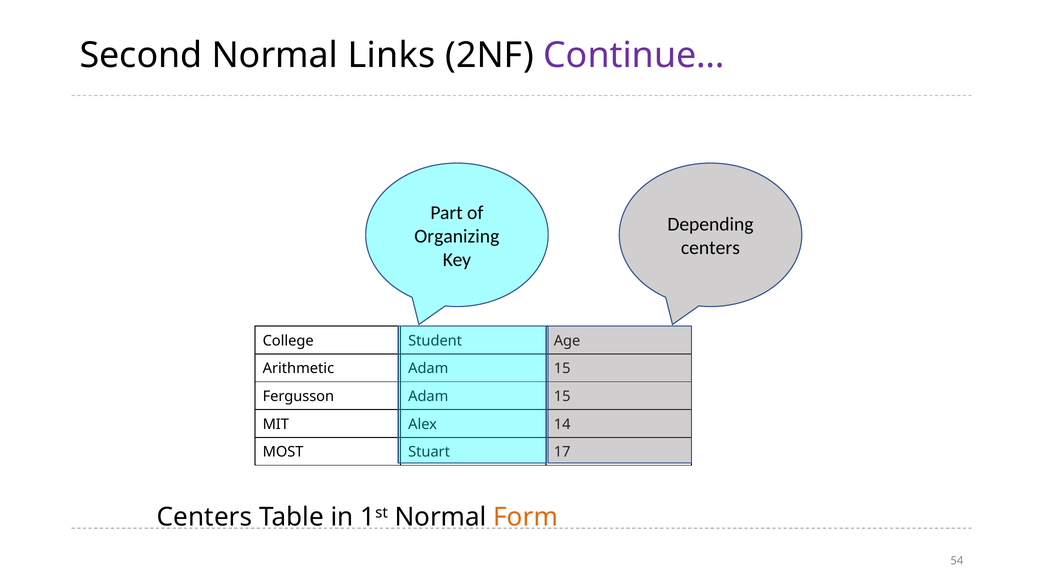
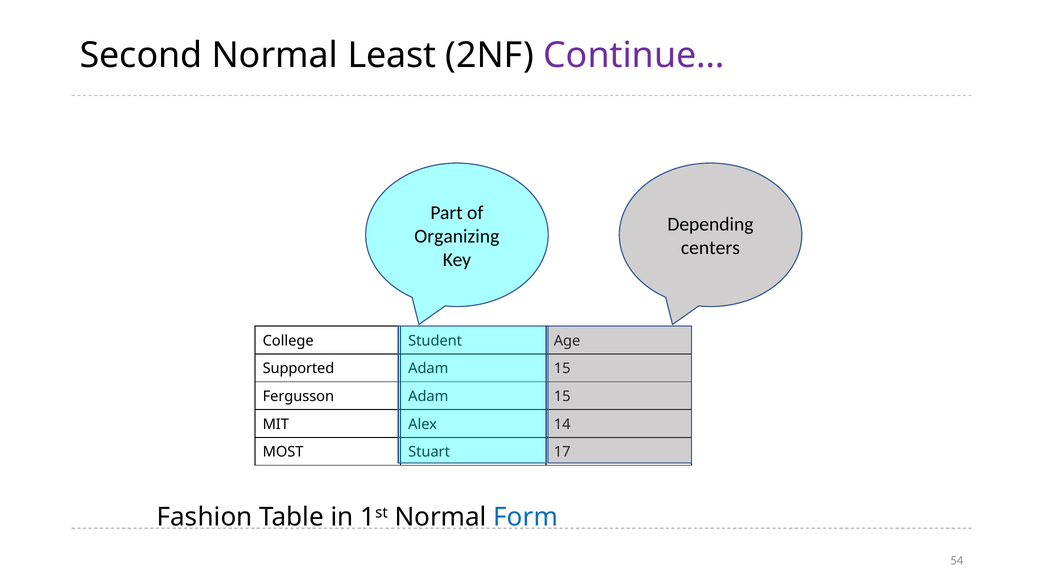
Links: Links -> Least
Arithmetic: Arithmetic -> Supported
Centers at (204, 517): Centers -> Fashion
Form colour: orange -> blue
